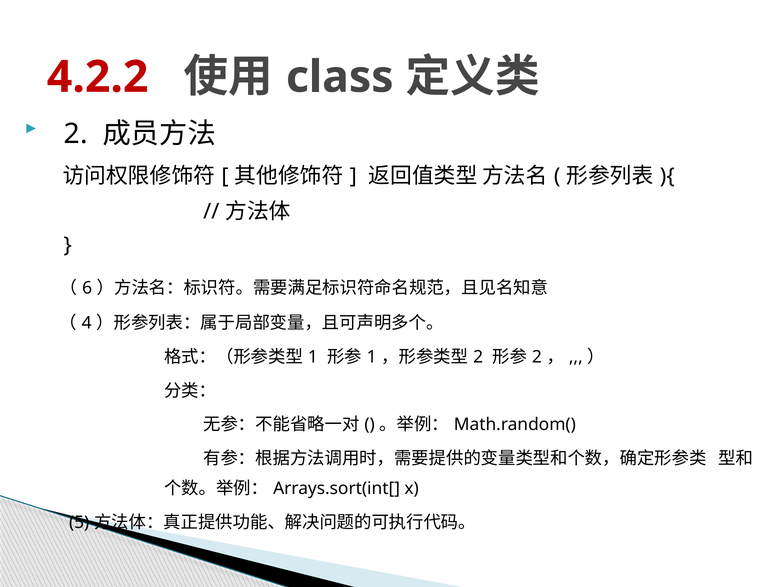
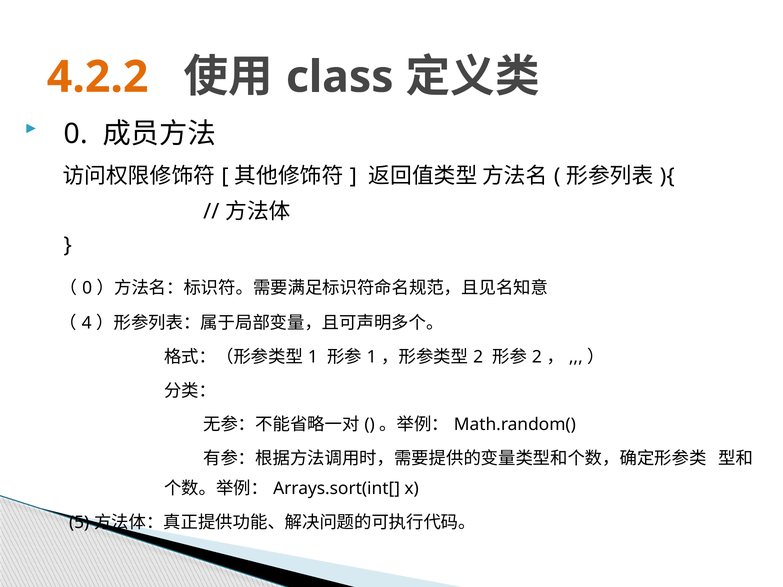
4.2.2 colour: red -> orange
2 at (76, 134): 2 -> 0
6 at (87, 288): 6 -> 0
